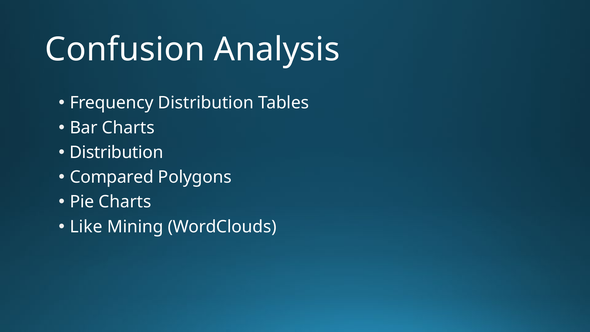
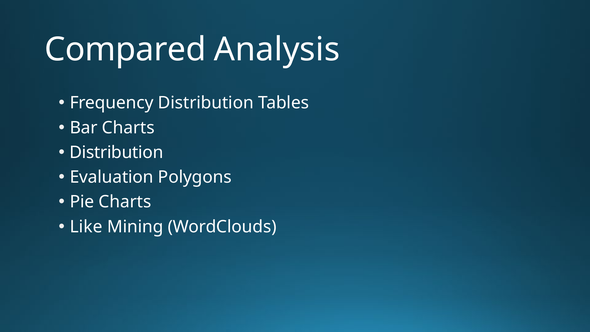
Confusion: Confusion -> Compared
Compared: Compared -> Evaluation
